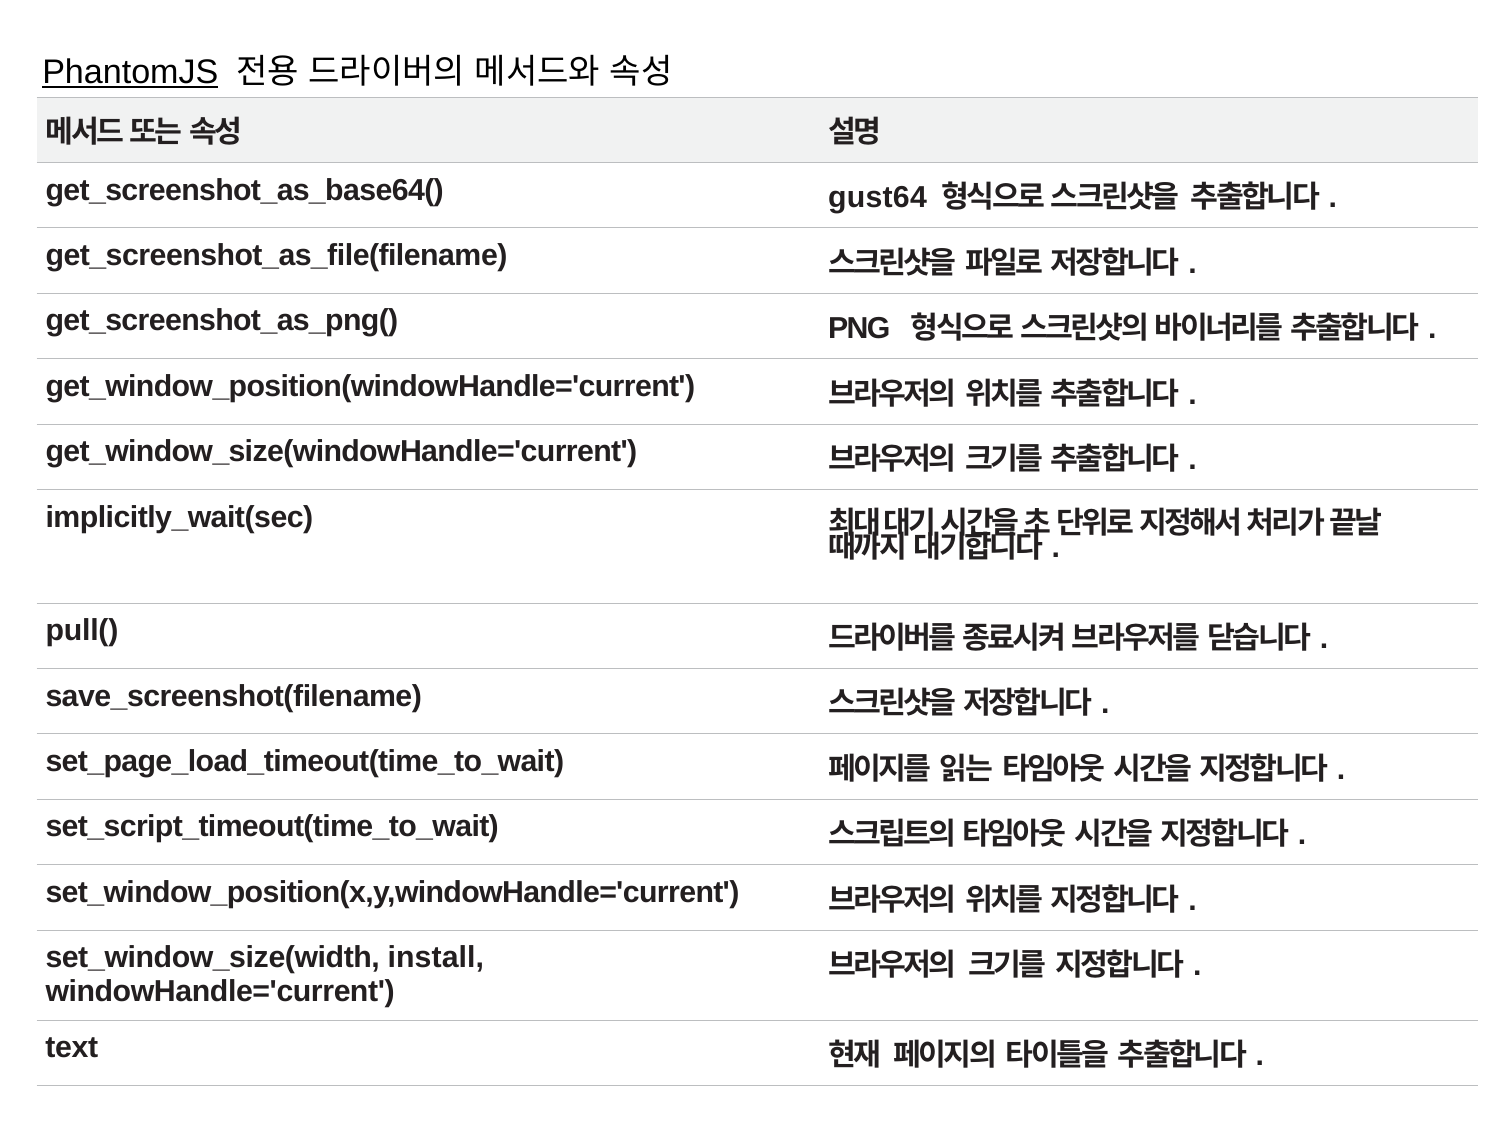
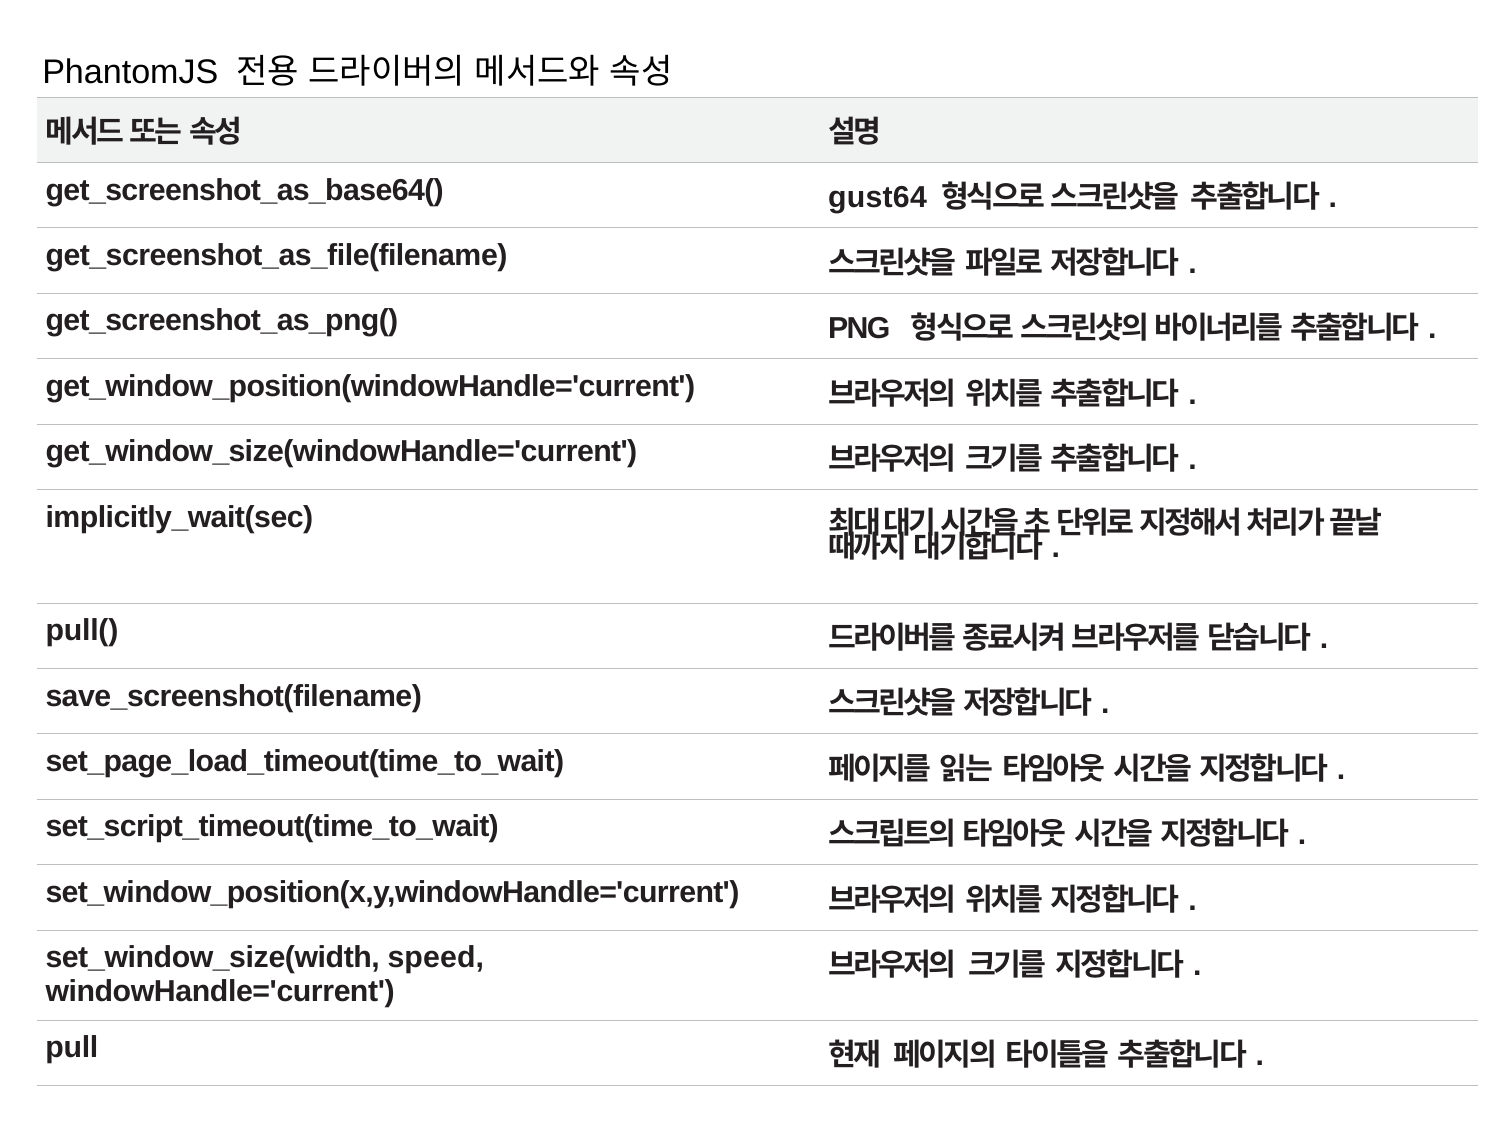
PhantomJS underline: present -> none
install: install -> speed
text: text -> pull
